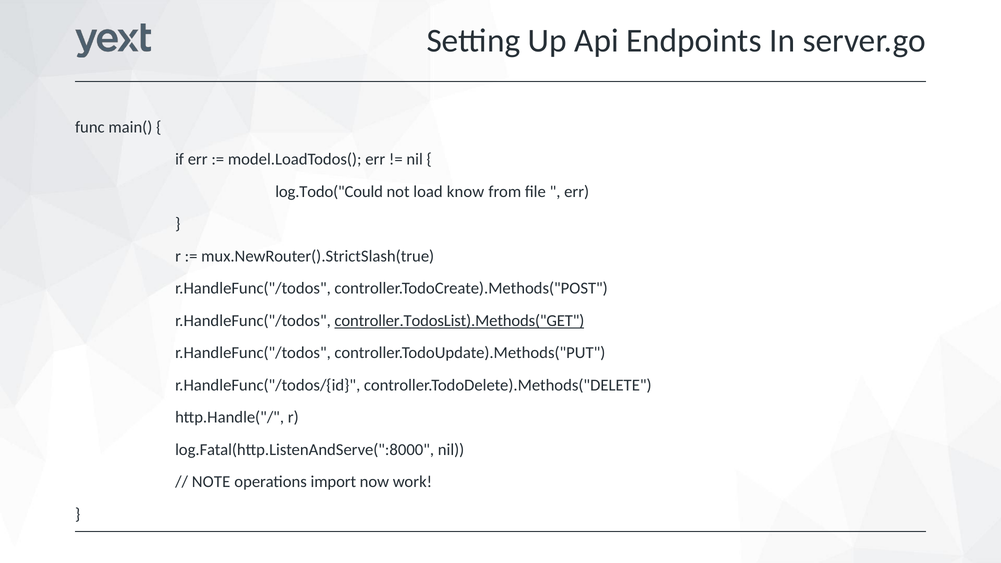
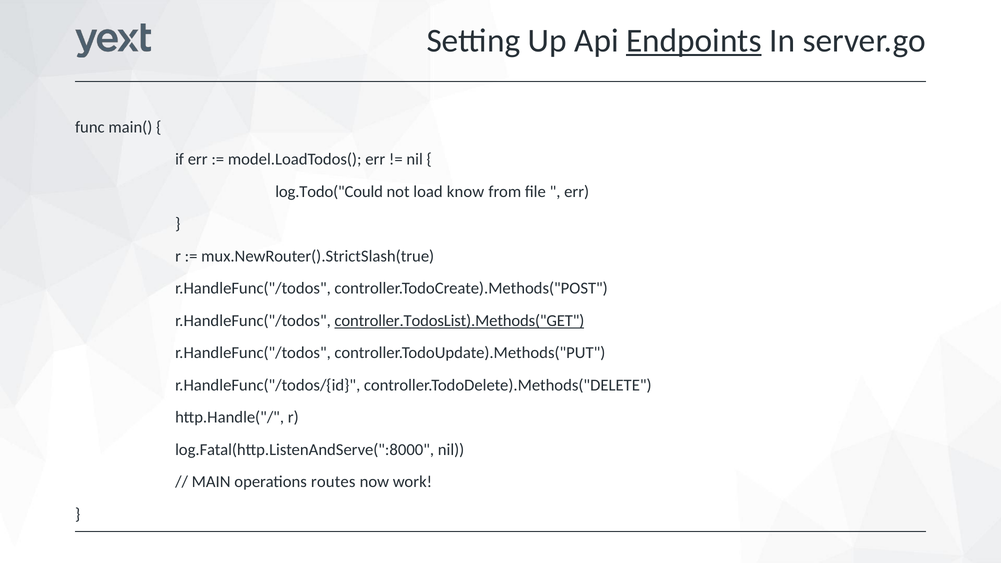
Endpoints underline: none -> present
NOTE: NOTE -> MAIN
import: import -> routes
